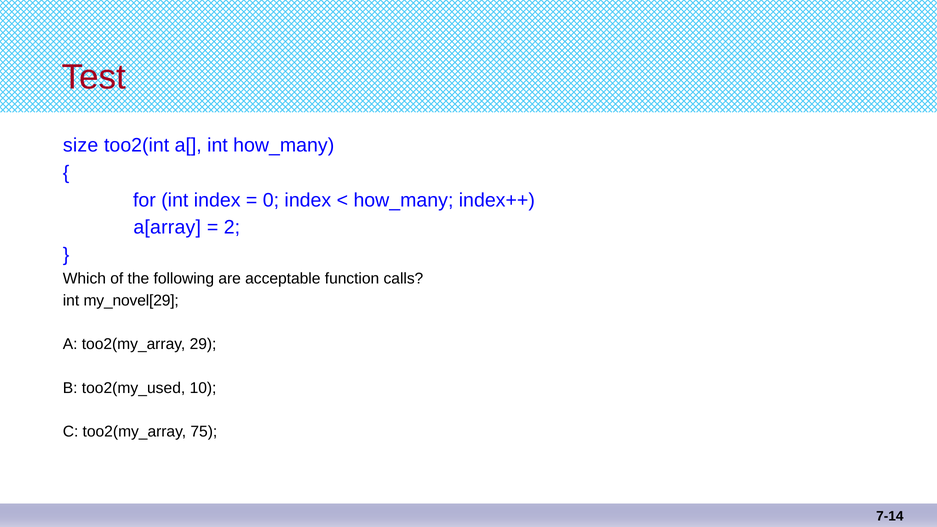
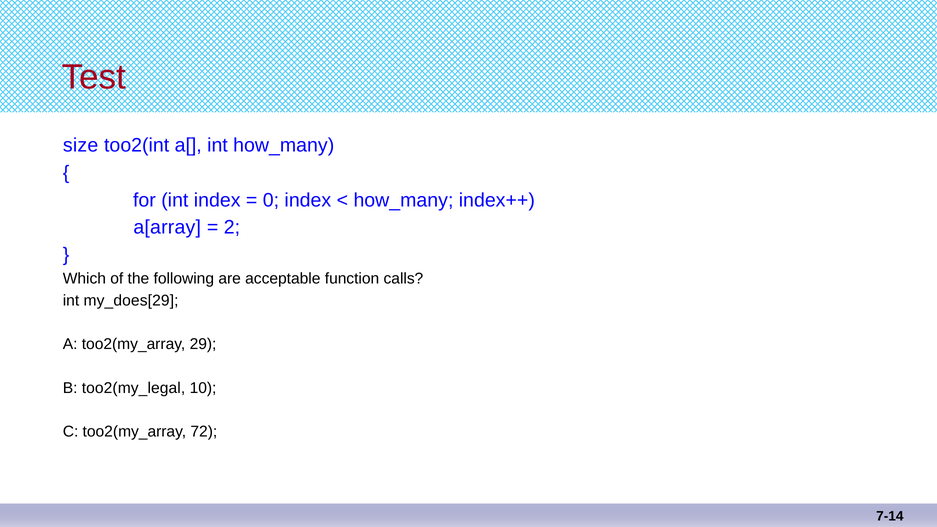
my_novel[29: my_novel[29 -> my_does[29
too2(my_used: too2(my_used -> too2(my_legal
75: 75 -> 72
